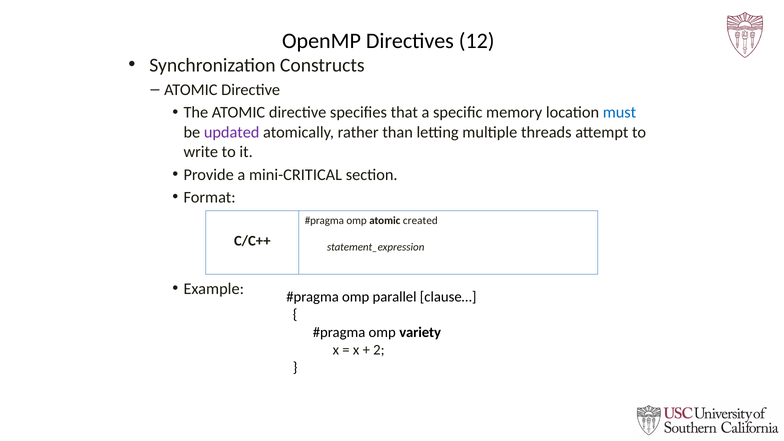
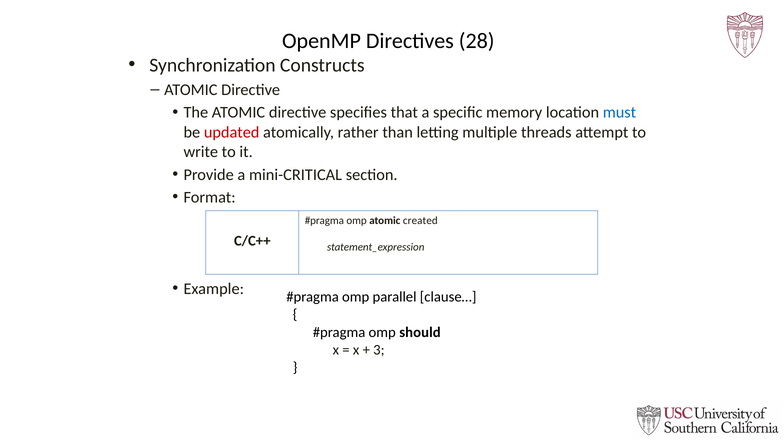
12: 12 -> 28
updated colour: purple -> red
variety: variety -> should
2: 2 -> 3
